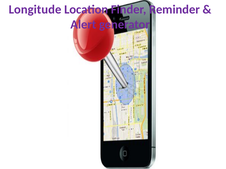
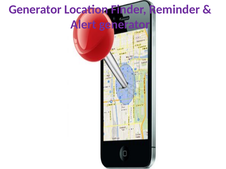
Longitude at (35, 10): Longitude -> Generator
